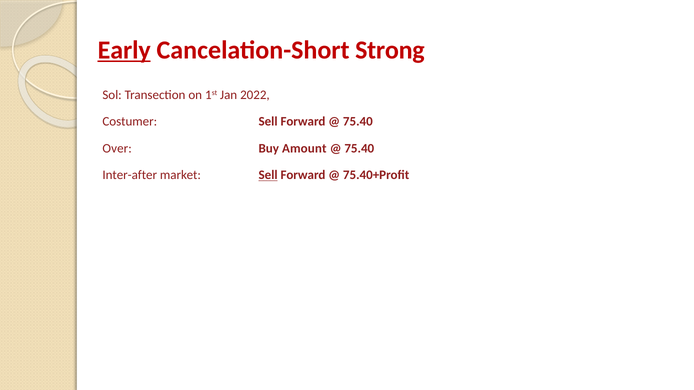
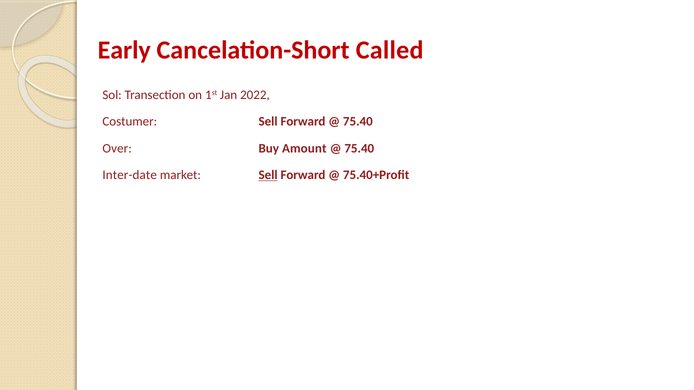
Early underline: present -> none
Strong: Strong -> Called
Inter-after: Inter-after -> Inter-date
